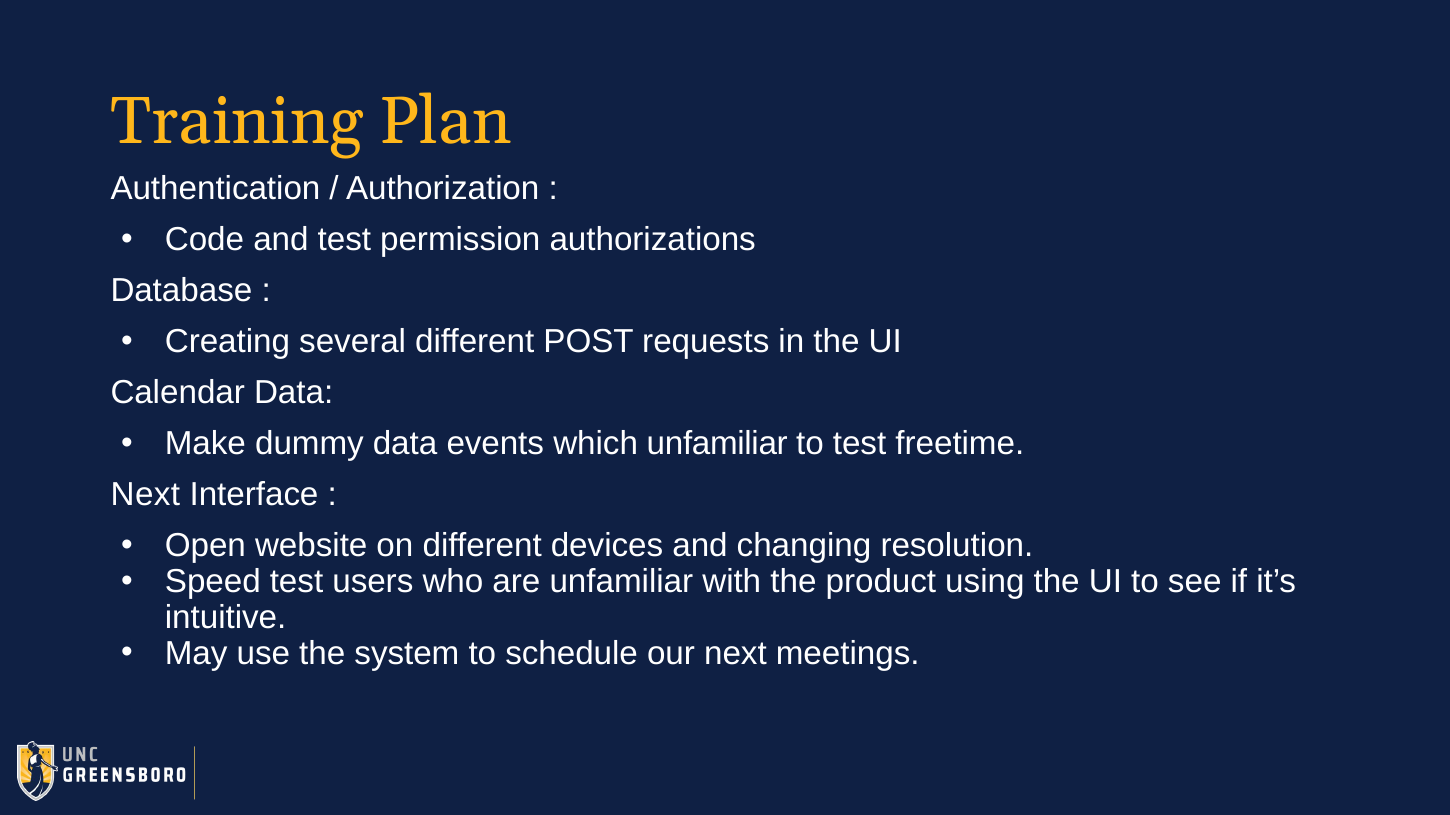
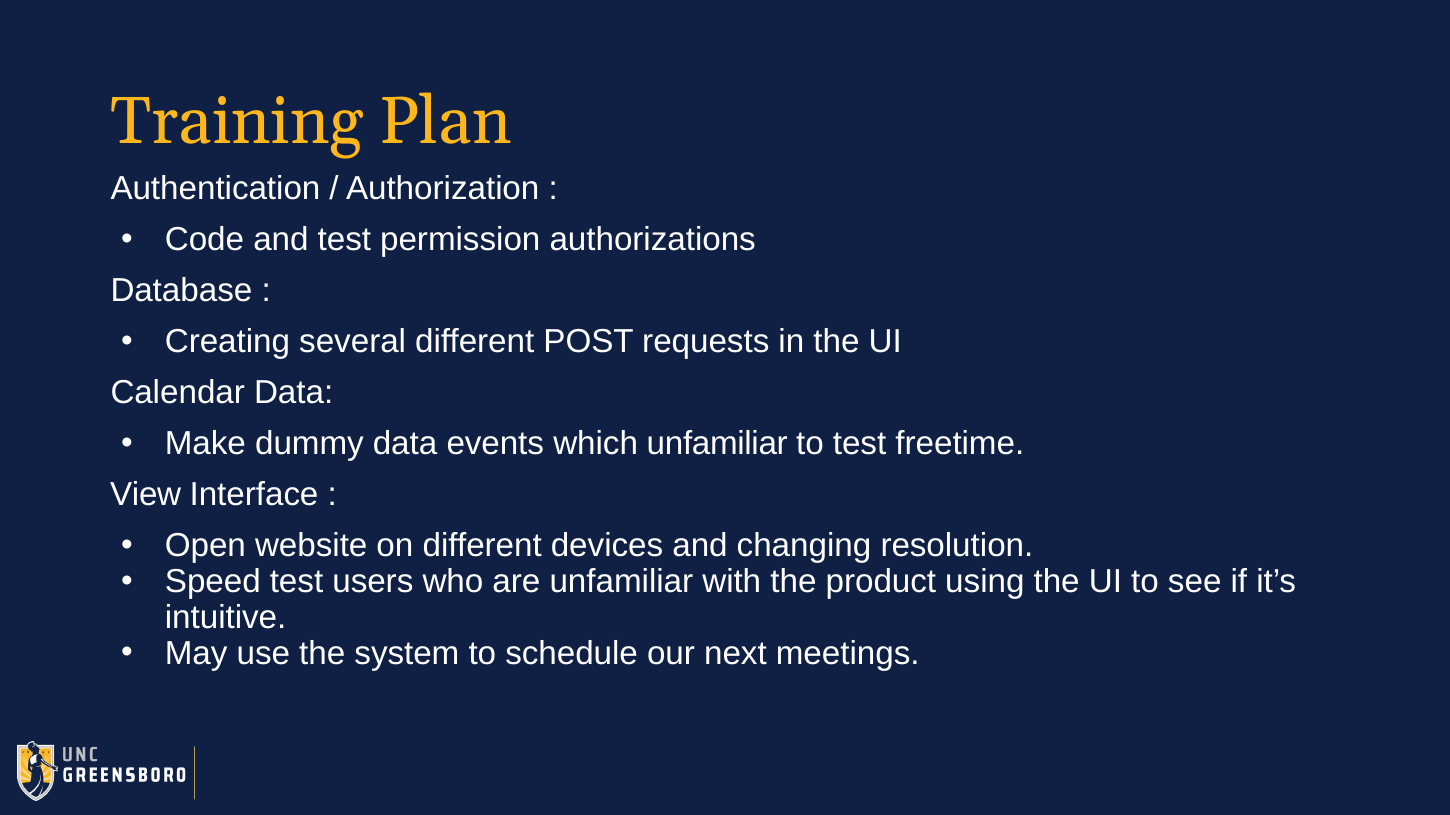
Next at (145, 495): Next -> View
